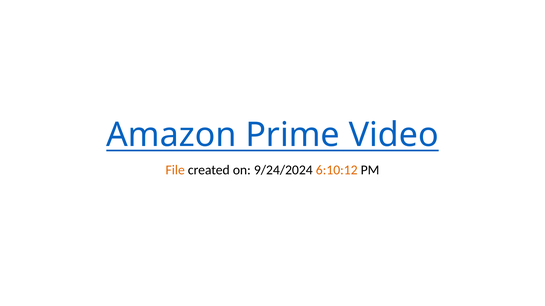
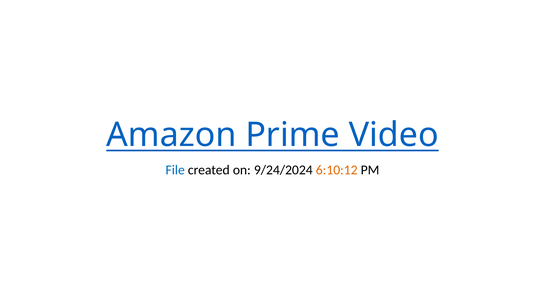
File colour: orange -> blue
